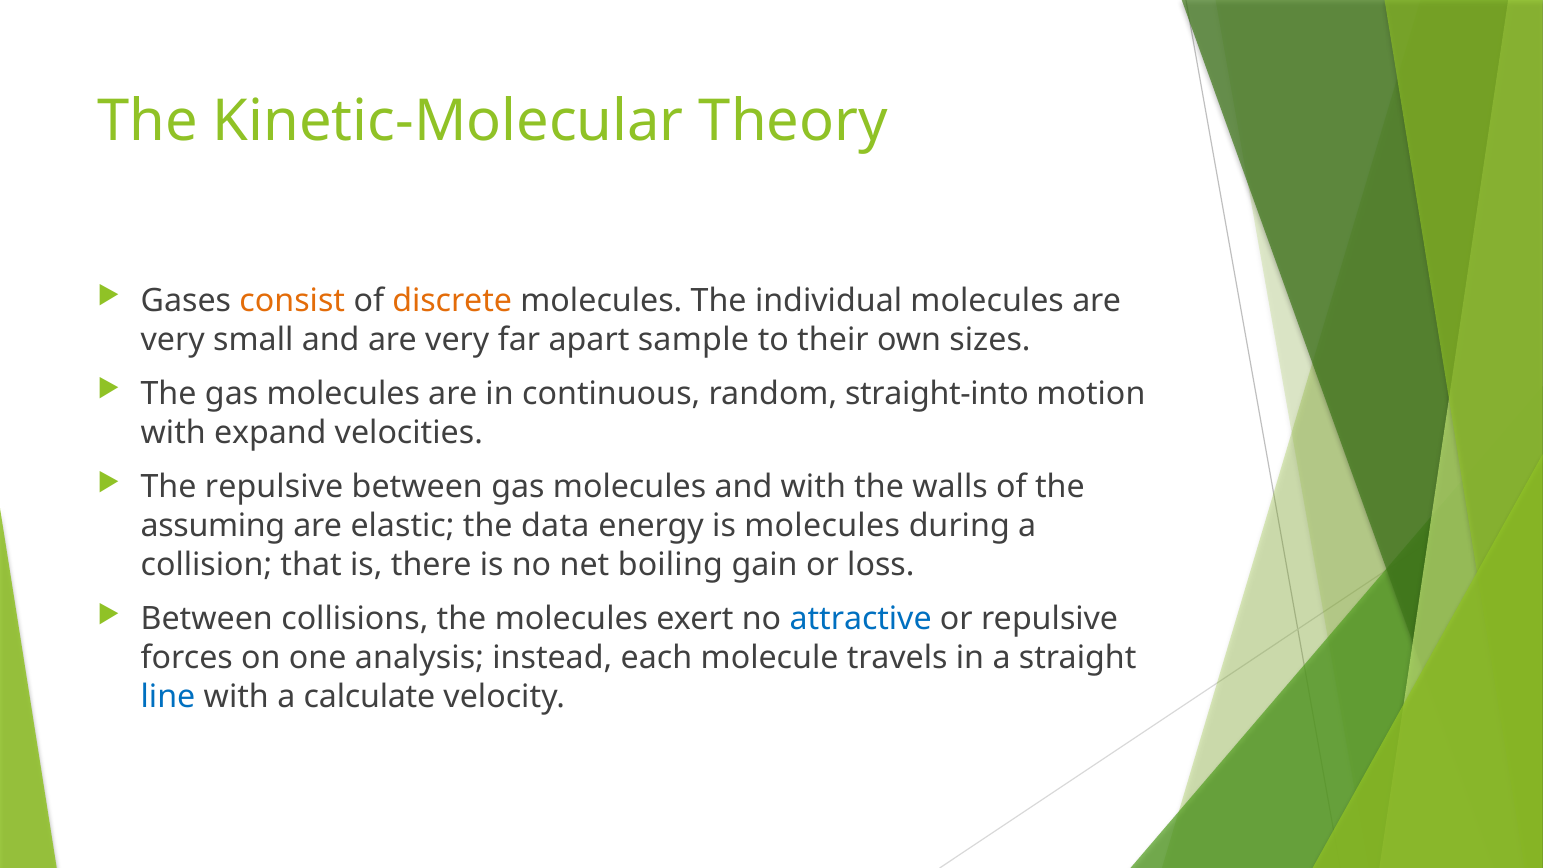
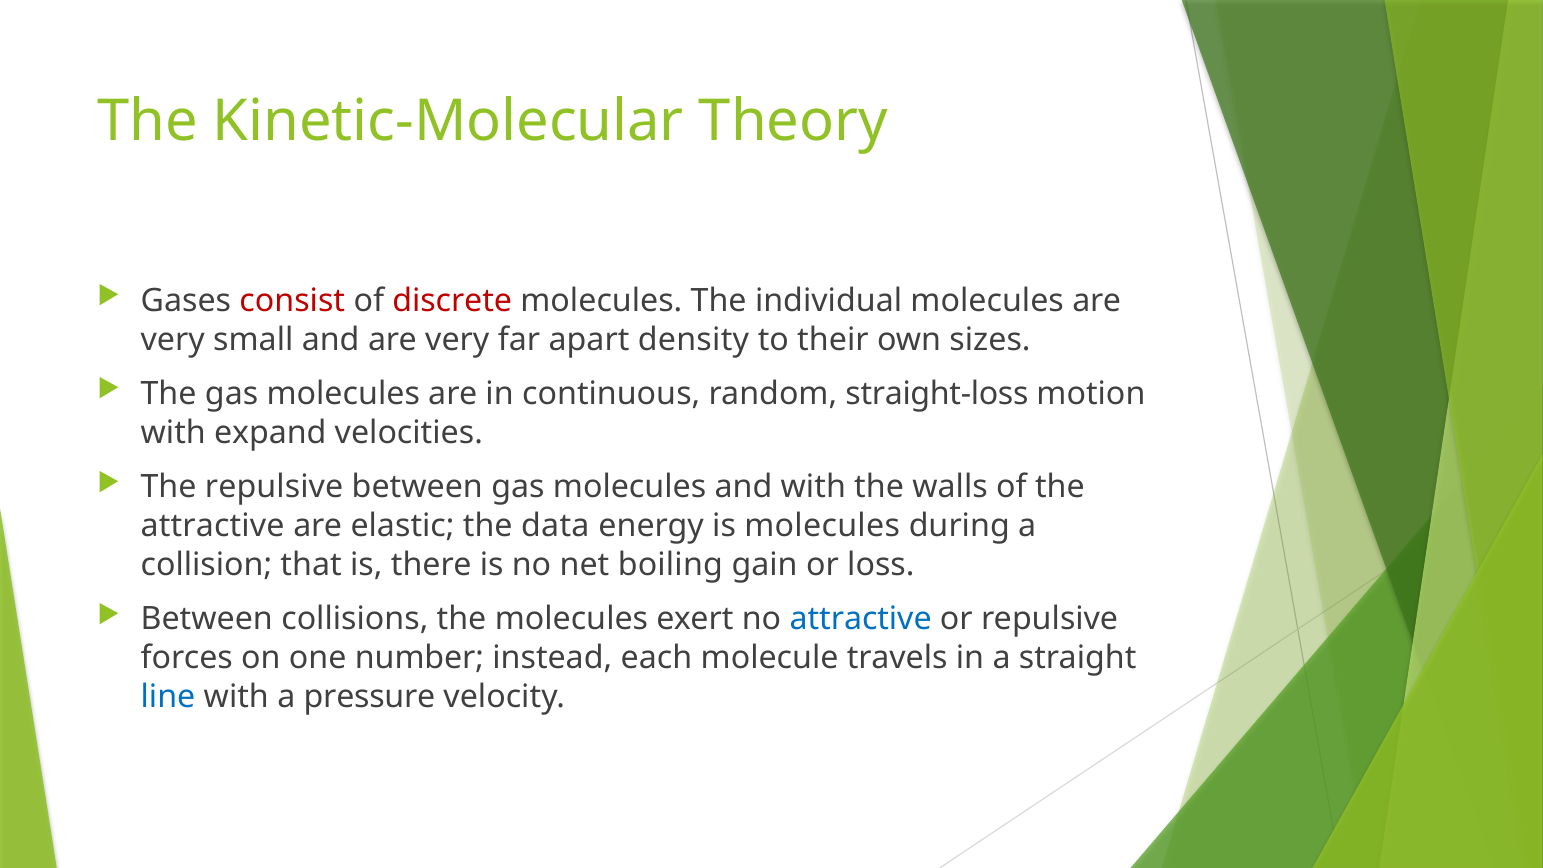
consist colour: orange -> red
discrete colour: orange -> red
sample: sample -> density
straight-into: straight-into -> straight-loss
assuming at (213, 526): assuming -> attractive
analysis: analysis -> number
calculate: calculate -> pressure
